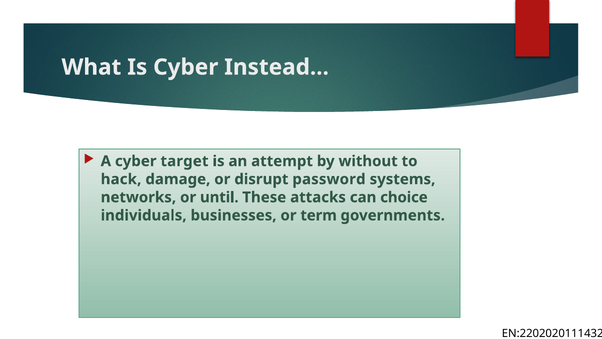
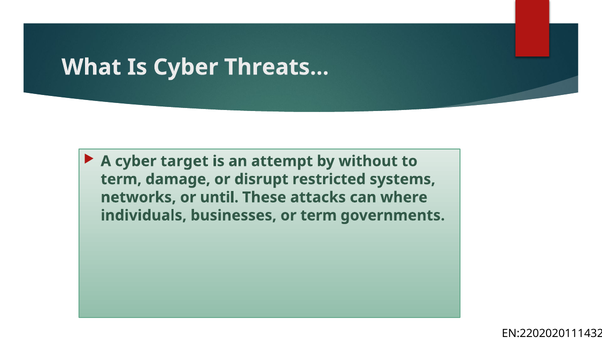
Instead: Instead -> Threats
hack at (121, 179): hack -> term
password: password -> restricted
choice: choice -> where
